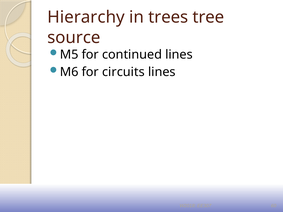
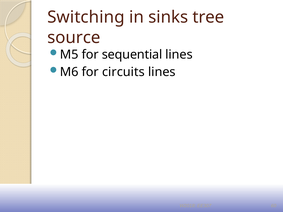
Hierarchy: Hierarchy -> Switching
trees: trees -> sinks
continued: continued -> sequential
